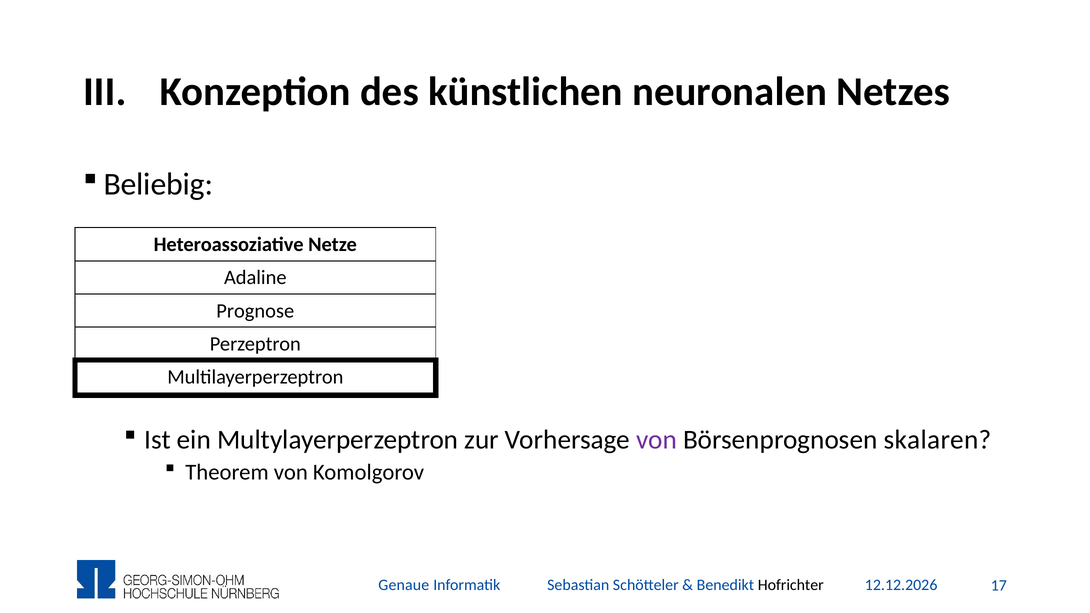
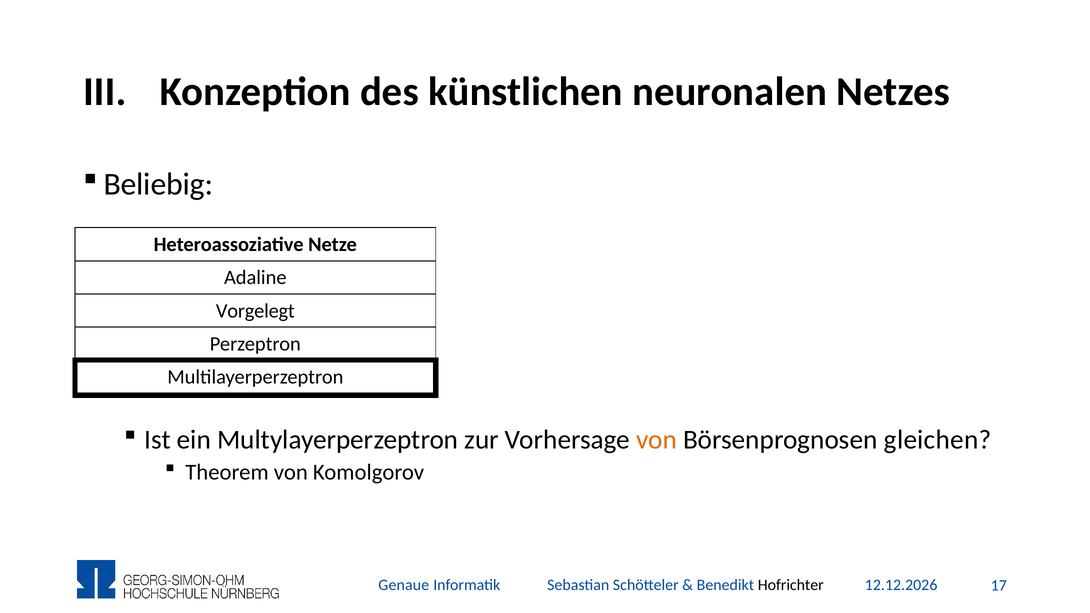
Prognose: Prognose -> Vorgelegt
von at (657, 440) colour: purple -> orange
skalaren: skalaren -> gleichen
